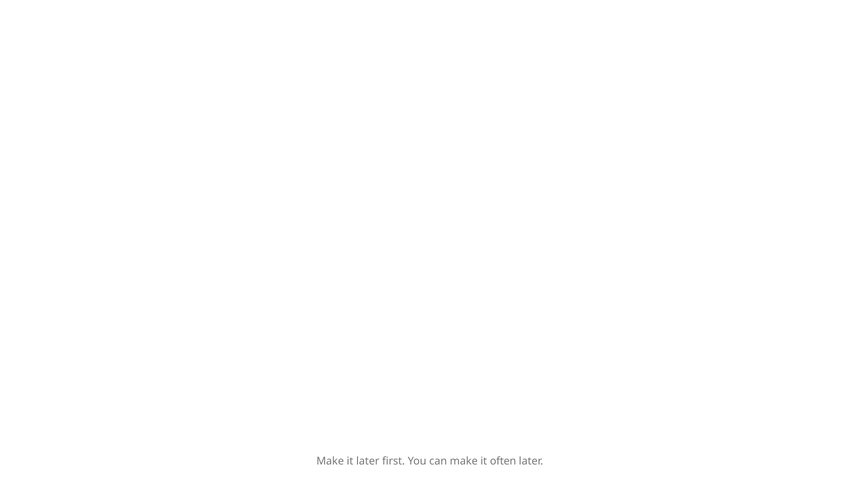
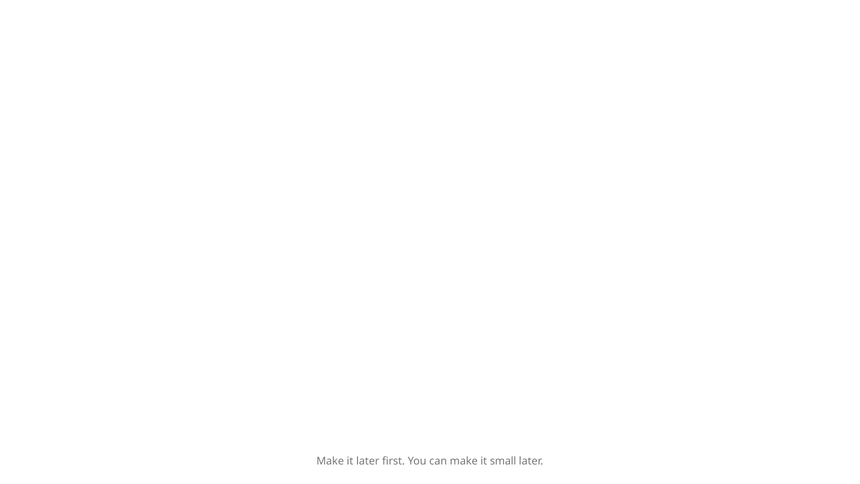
often: often -> small
